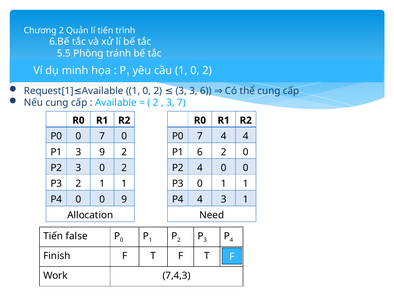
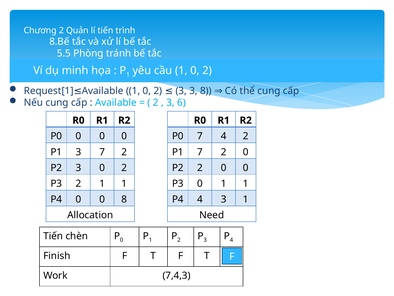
6.Bế: 6.Bế -> 8.Bế
3 6: 6 -> 8
3 7: 7 -> 6
P0 0 7: 7 -> 0
4 4: 4 -> 2
3 9: 9 -> 7
P1 6: 6 -> 7
P2 4: 4 -> 2
0 9: 9 -> 8
false: false -> chèn
